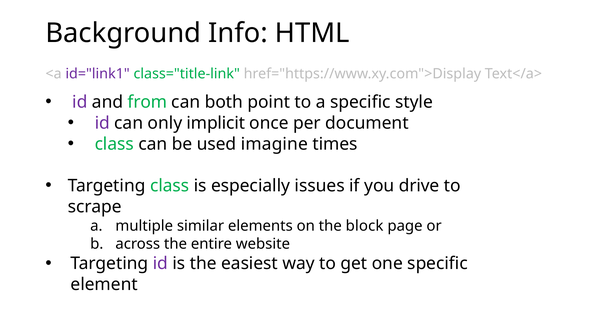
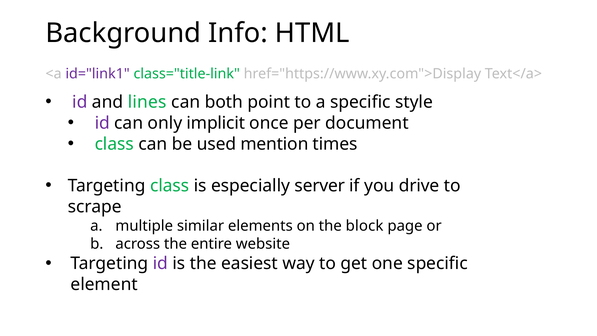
from: from -> lines
imagine: imagine -> mention
issues: issues -> server
